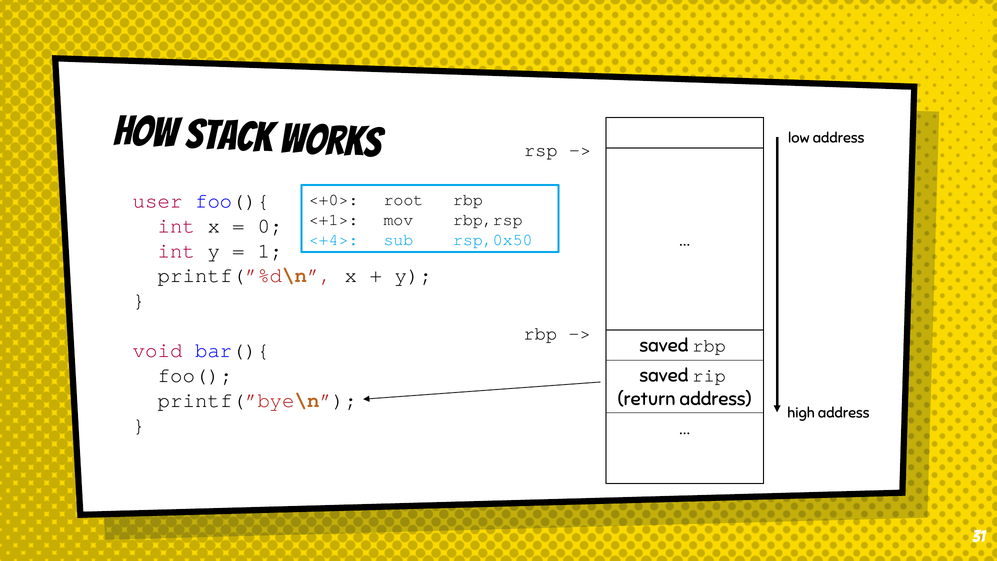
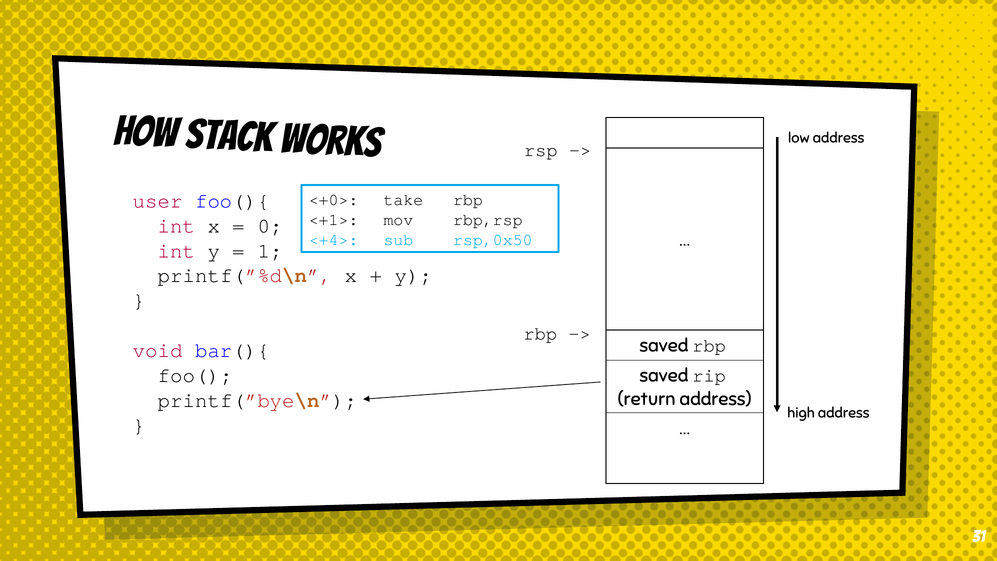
root: root -> take
